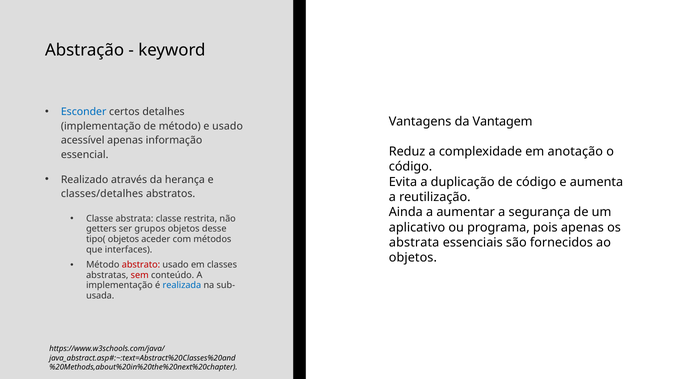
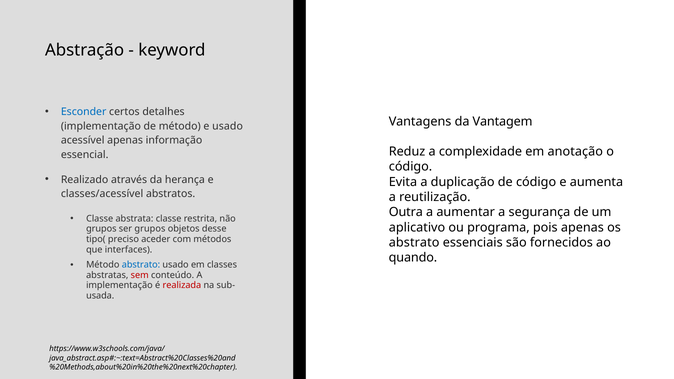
classes/detalhes: classes/detalhes -> classes/acessível
Ainda: Ainda -> Outra
getters at (101, 229): getters -> grupos
tipo( objetos: objetos -> preciso
abstrata at (414, 243): abstrata -> abstrato
objetos at (413, 258): objetos -> quando
abstrato at (141, 265) colour: red -> blue
realizada colour: blue -> red
